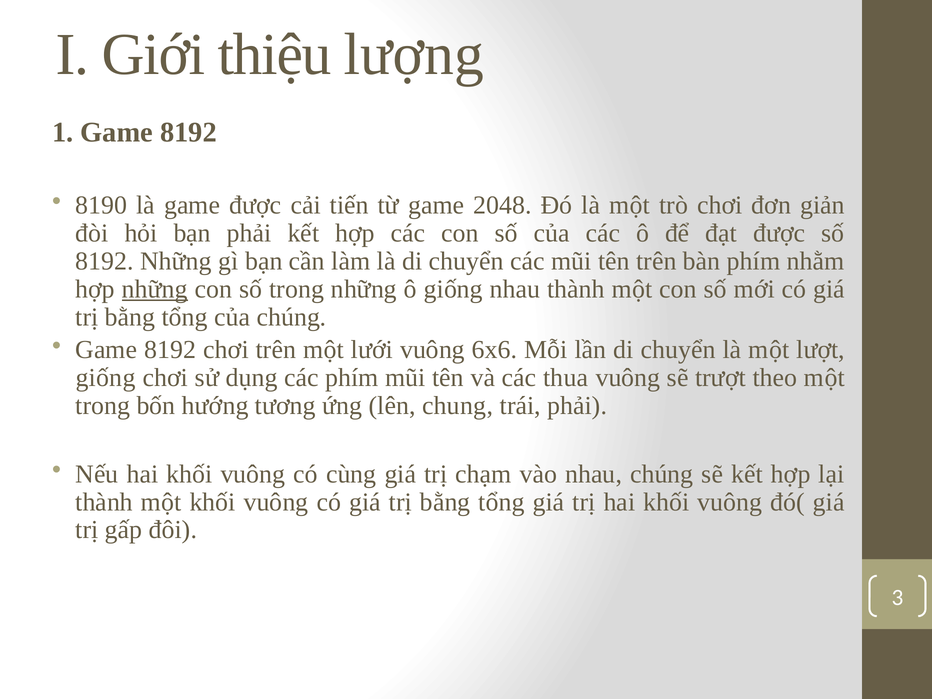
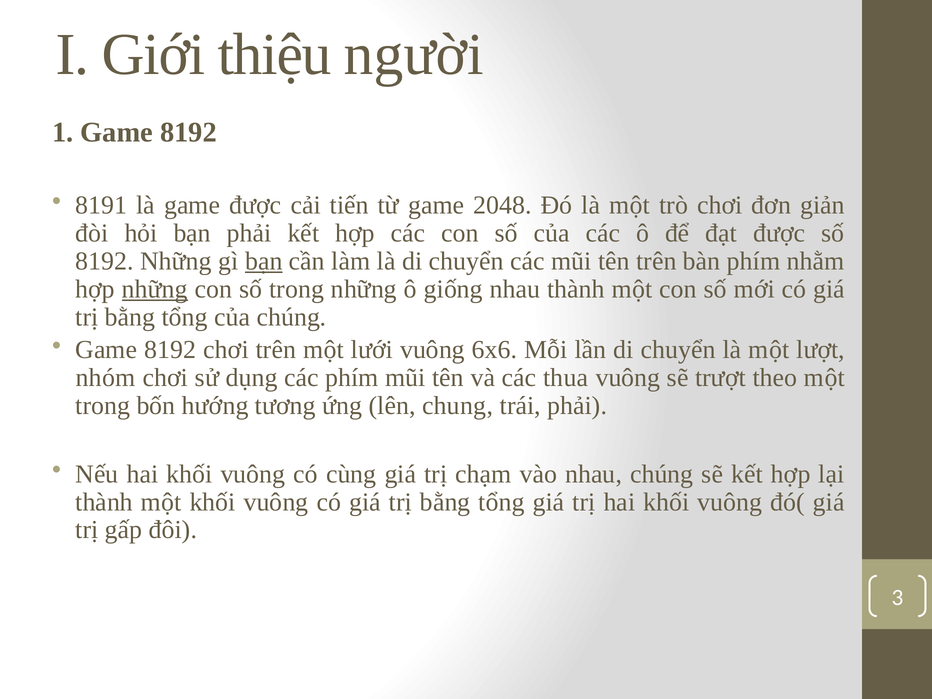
lượng: lượng -> người
8190: 8190 -> 8191
bạn at (264, 261) underline: none -> present
giống at (106, 378): giống -> nhóm
